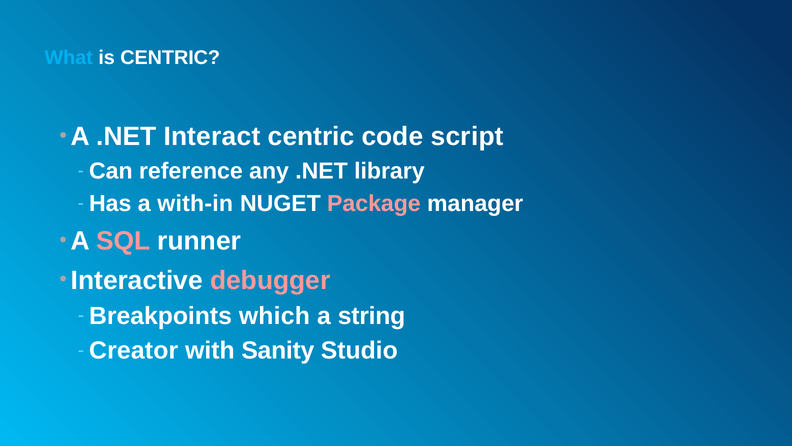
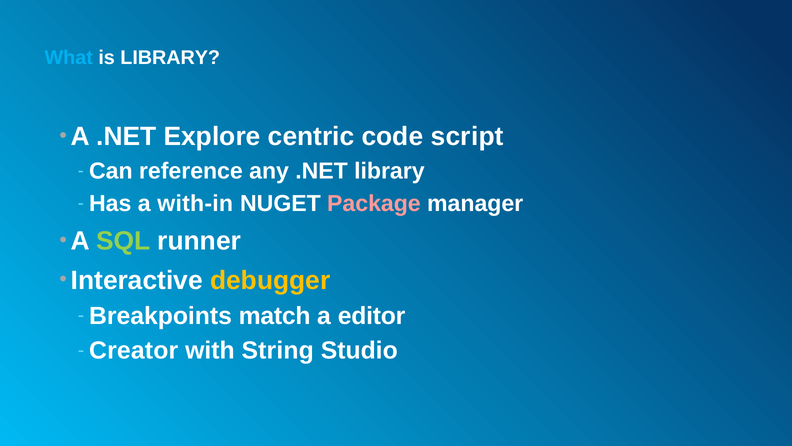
is CENTRIC: CENTRIC -> LIBRARY
Interact: Interact -> Explore
SQL colour: pink -> light green
debugger colour: pink -> yellow
which: which -> match
string: string -> editor
Sanity: Sanity -> String
